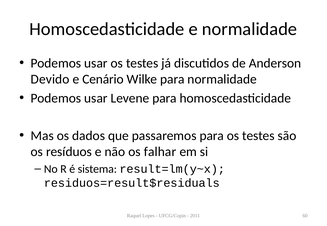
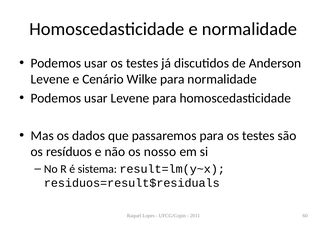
Devido at (50, 79): Devido -> Levene
falhar: falhar -> nosso
